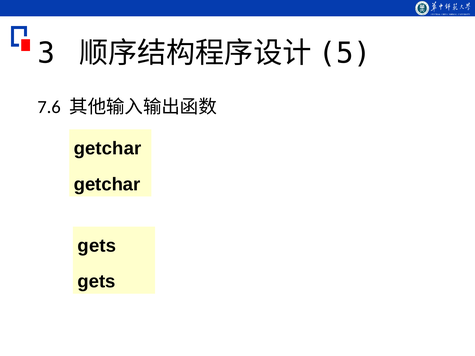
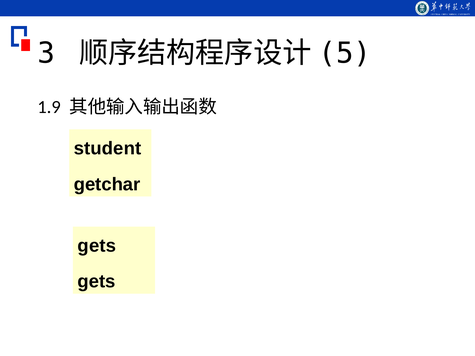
7.6: 7.6 -> 1.9
getchar at (108, 149): getchar -> student
